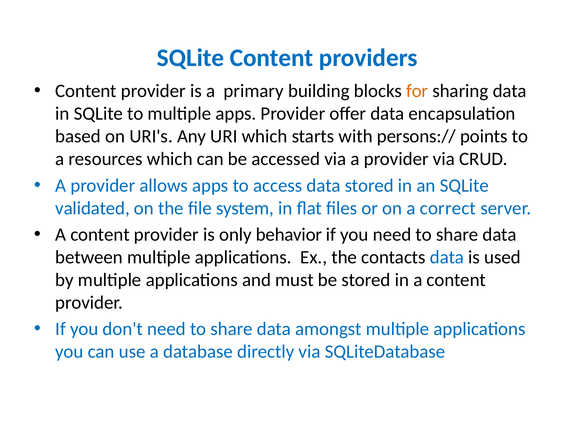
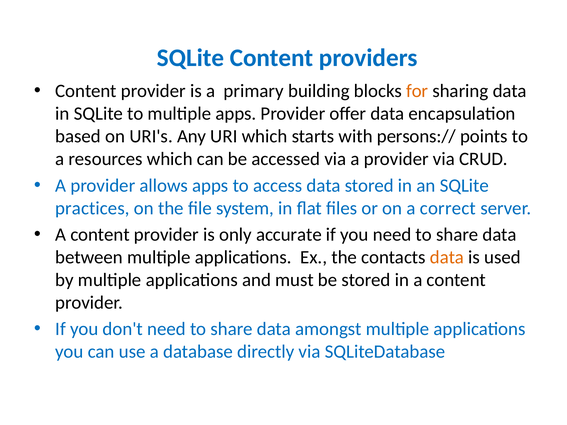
validated: validated -> practices
behavior: behavior -> accurate
data at (447, 257) colour: blue -> orange
